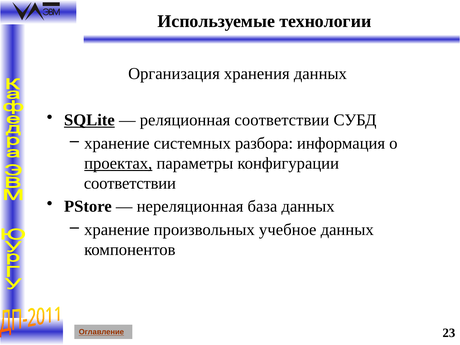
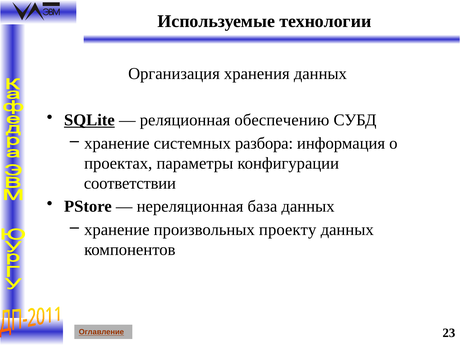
реляционная соответствии: соответствии -> обеспечению
проектах underline: present -> none
учебное: учебное -> проекту
